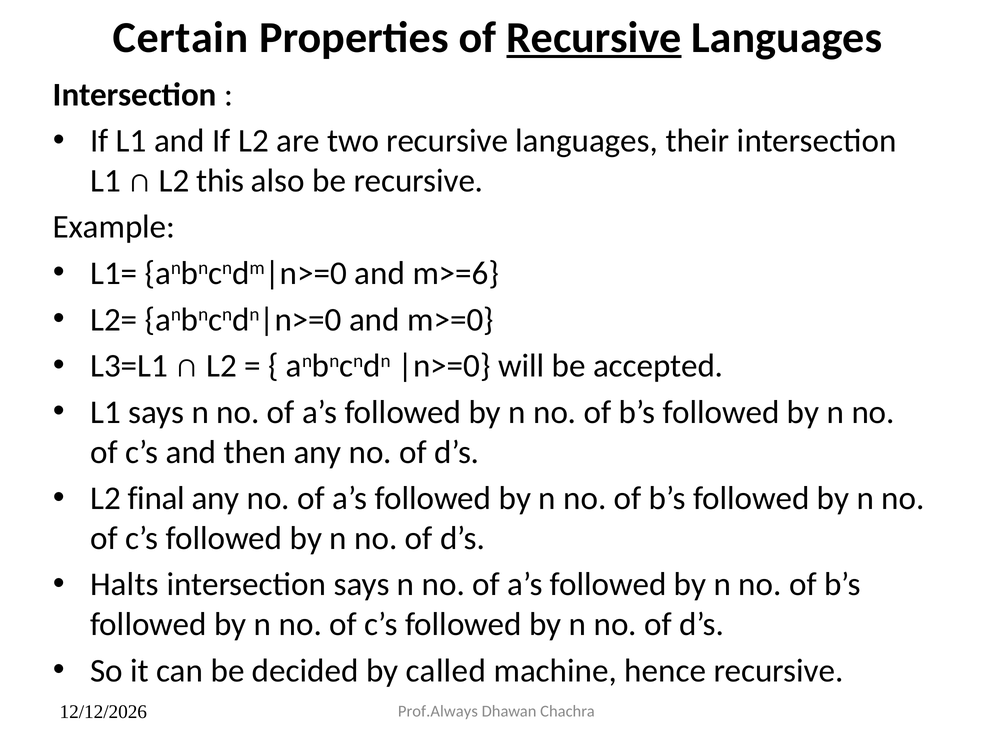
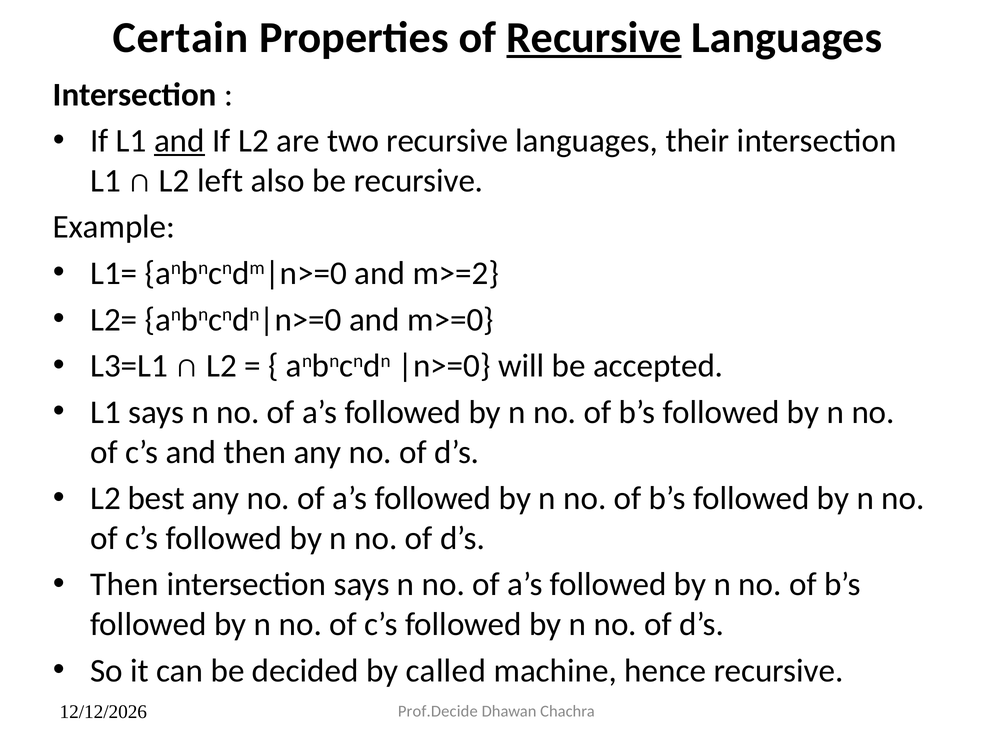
and at (179, 141) underline: none -> present
this: this -> left
m>=6: m>=6 -> m>=2
final: final -> best
Halts at (125, 584): Halts -> Then
Prof.Always: Prof.Always -> Prof.Decide
